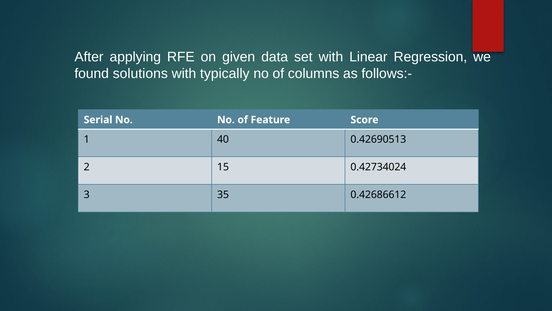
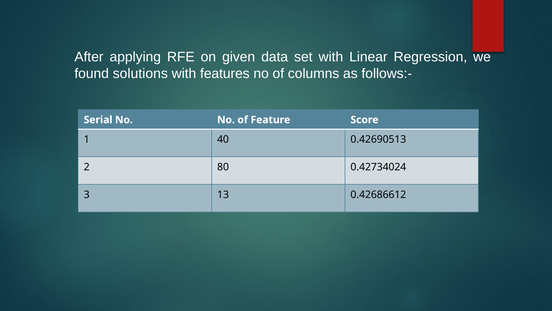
typically: typically -> features
15: 15 -> 80
35: 35 -> 13
